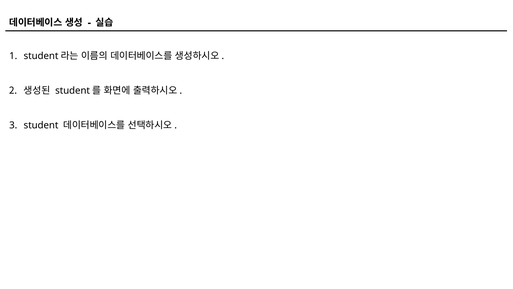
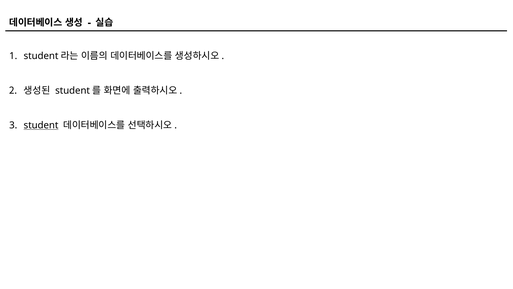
student underline: none -> present
